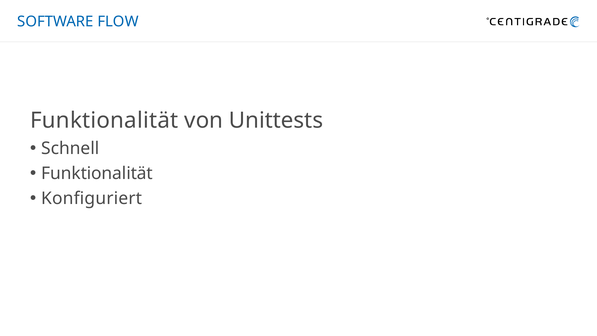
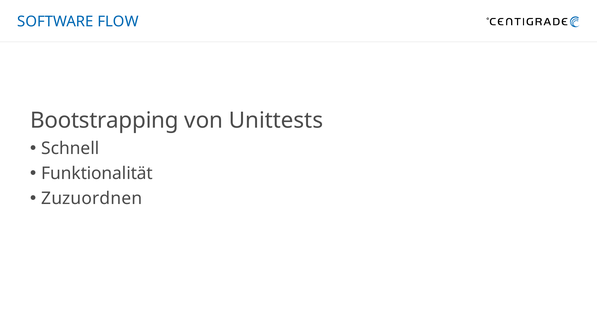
Funktionalität at (104, 121): Funktionalität -> Bootstrapping
Konfiguriert: Konfiguriert -> Zuzuordnen
